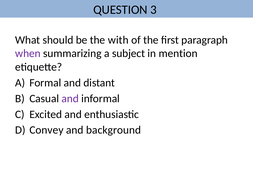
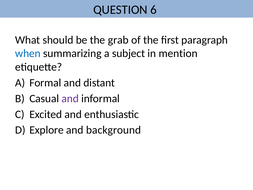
3: 3 -> 6
with: with -> grab
when colour: purple -> blue
Convey: Convey -> Explore
